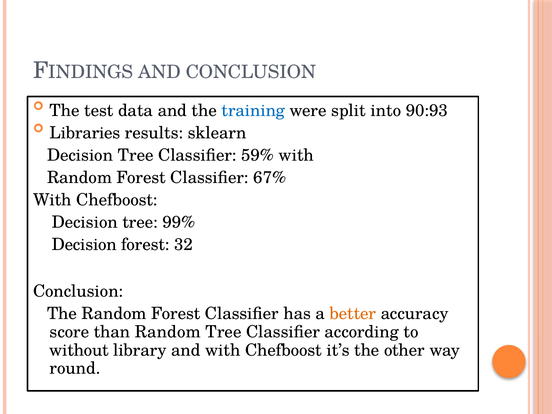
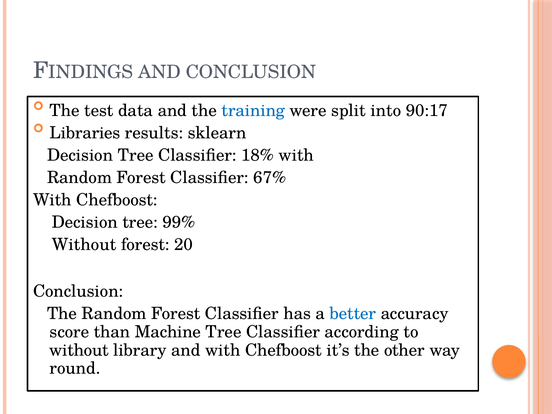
90:93: 90:93 -> 90:17
59%: 59% -> 18%
Decision at (84, 245): Decision -> Without
32: 32 -> 20
better colour: orange -> blue
than Random: Random -> Machine
